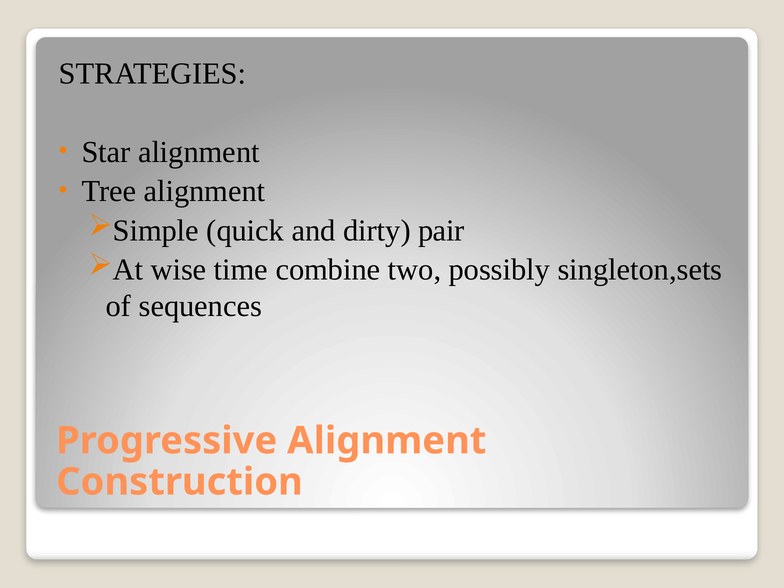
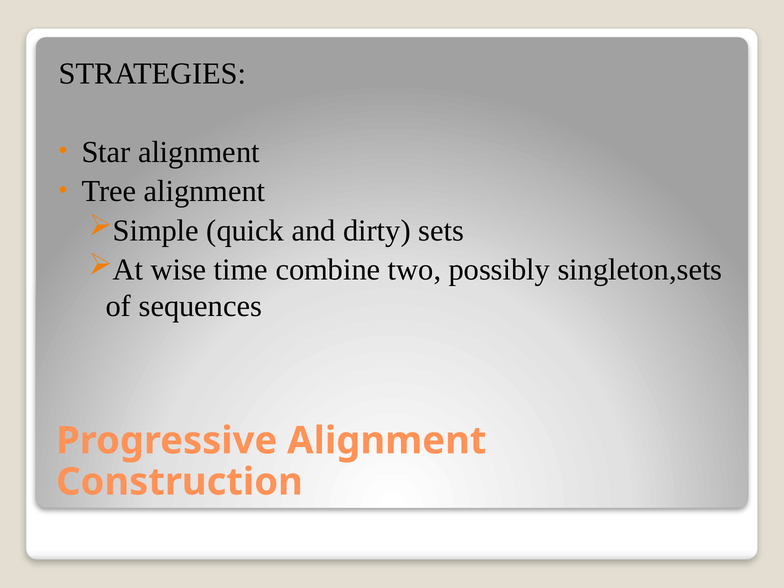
pair: pair -> sets
